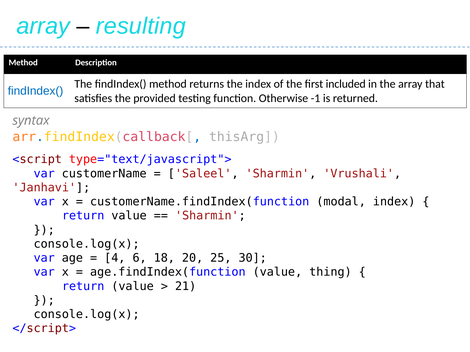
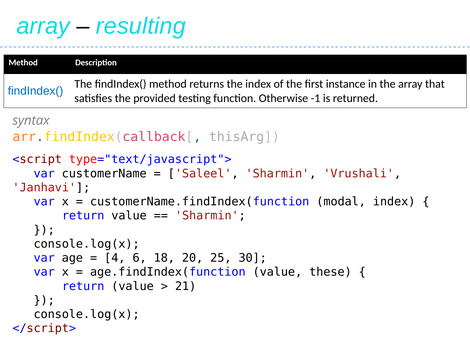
included: included -> instance
thing: thing -> these
